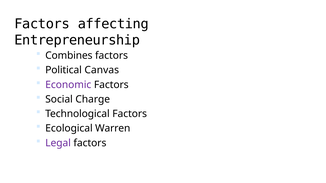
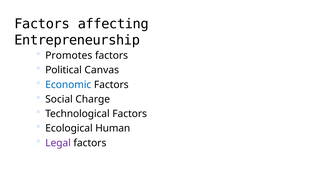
Combines: Combines -> Promotes
Economic colour: purple -> blue
Warren: Warren -> Human
